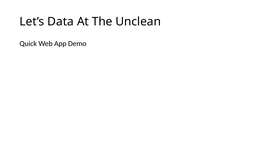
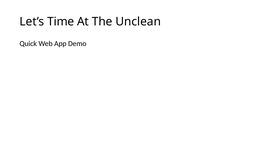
Data: Data -> Time
